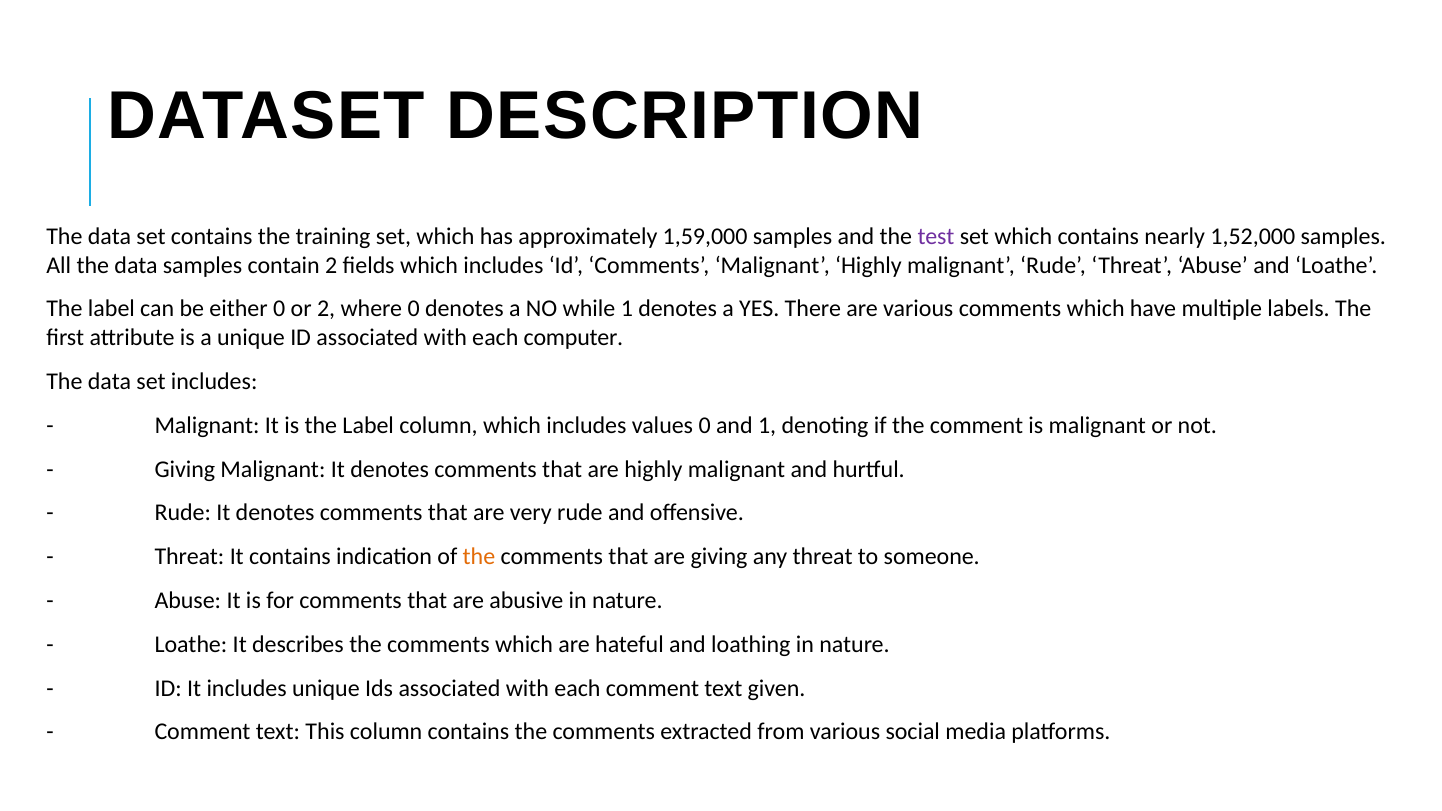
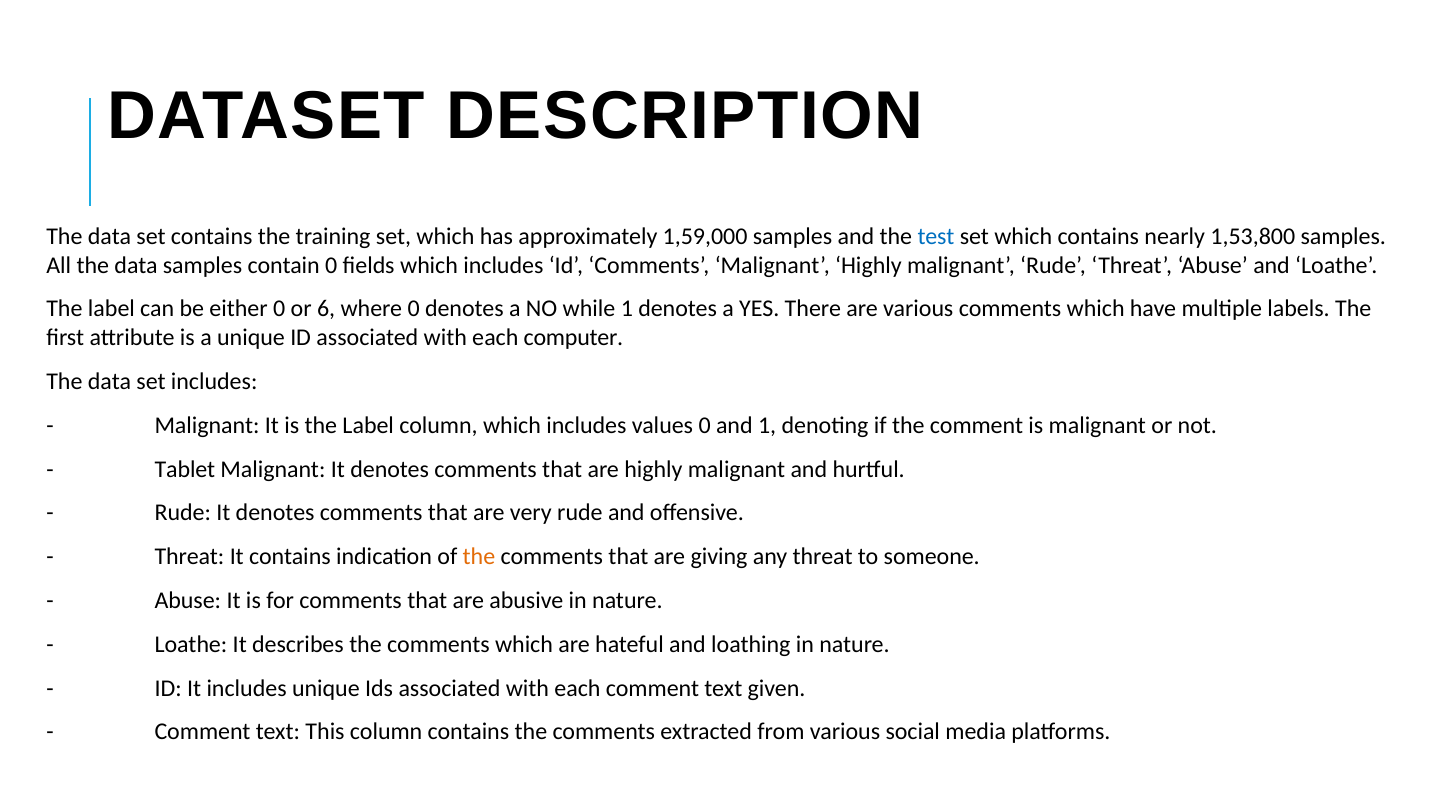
test colour: purple -> blue
1,52,000: 1,52,000 -> 1,53,800
contain 2: 2 -> 0
or 2: 2 -> 6
Giving at (185, 469): Giving -> Tablet
